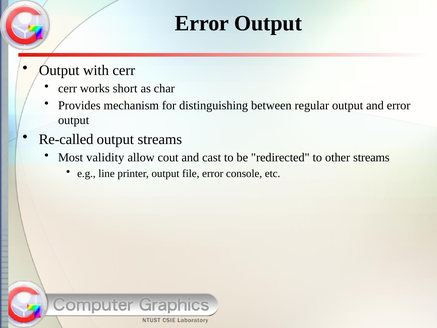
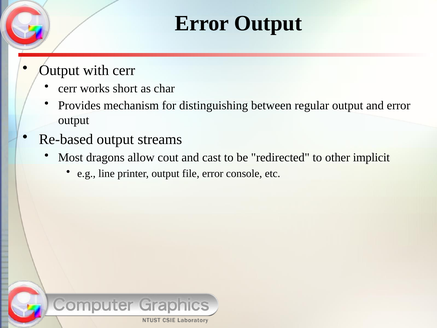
Re-called: Re-called -> Re-based
validity: validity -> dragons
other streams: streams -> implicit
